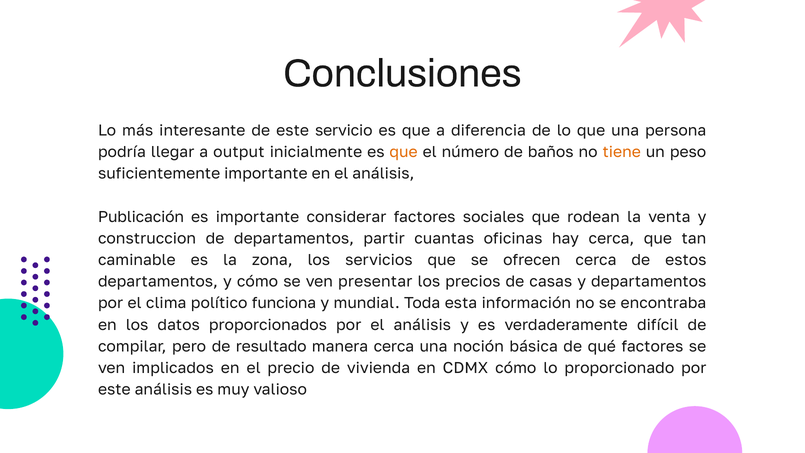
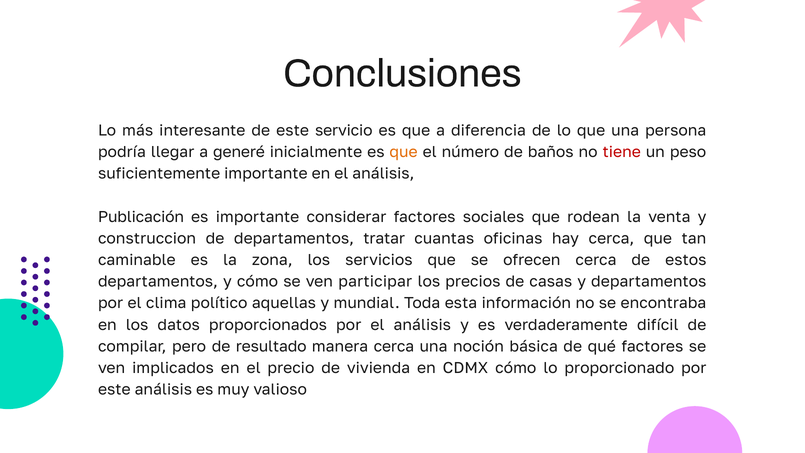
output: output -> generé
tiene colour: orange -> red
partir: partir -> tratar
presentar: presentar -> participar
funciona: funciona -> aquellas
